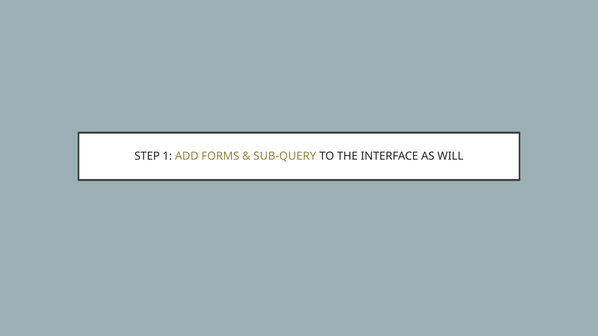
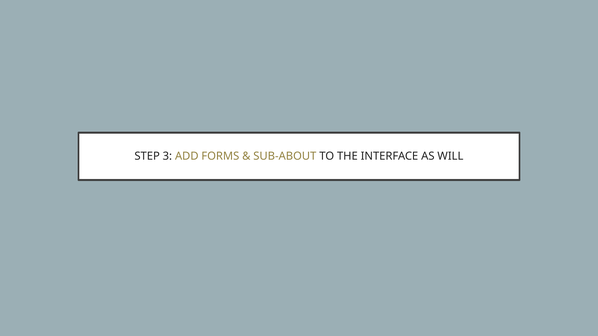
1: 1 -> 3
SUB-QUERY: SUB-QUERY -> SUB-ABOUT
